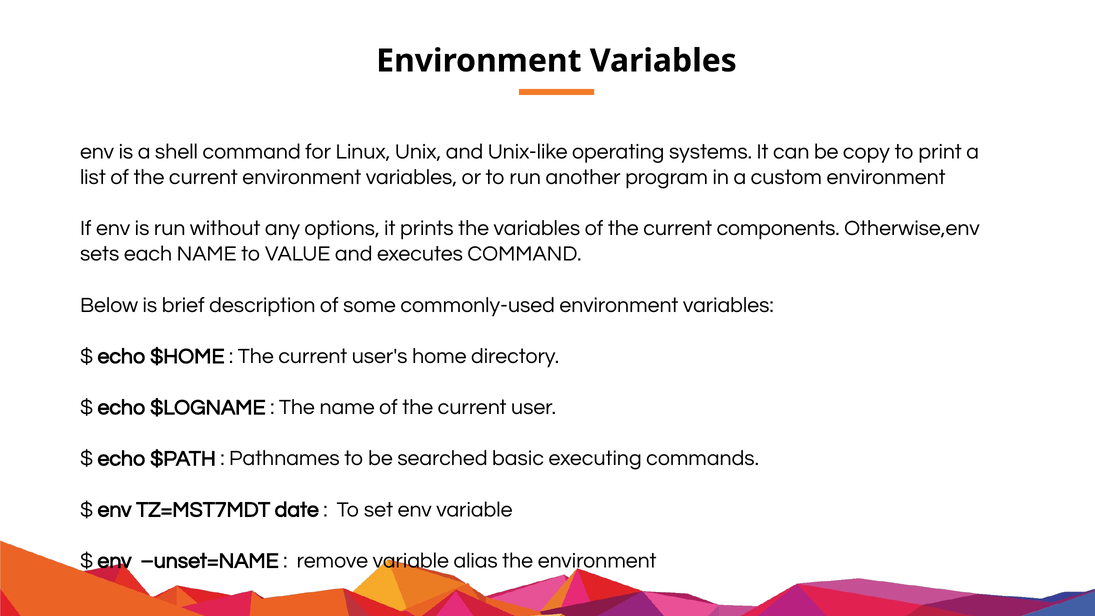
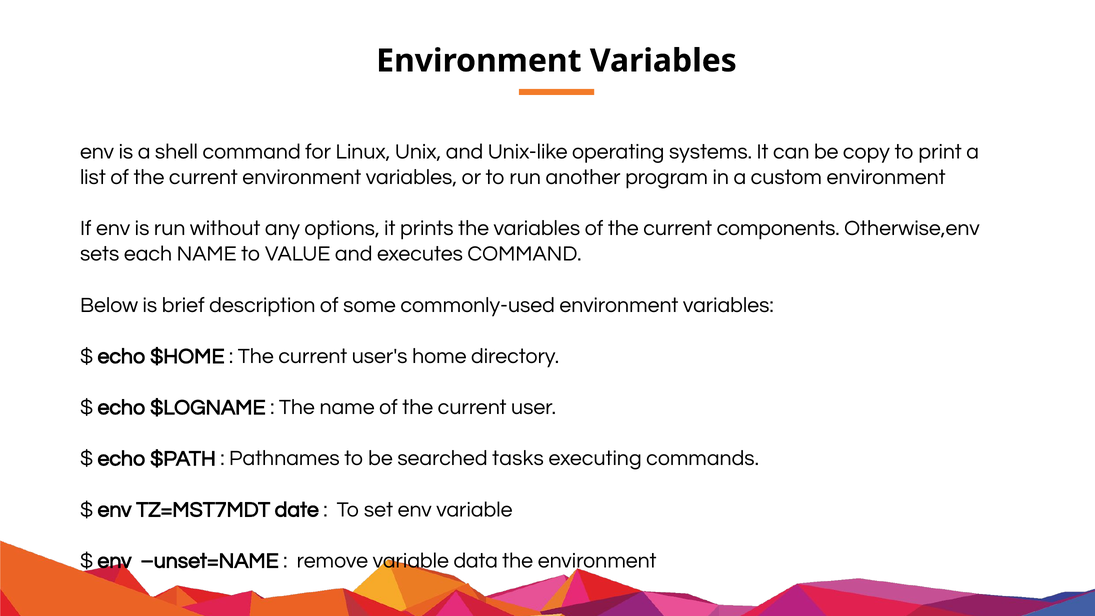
basic: basic -> tasks
alias: alias -> data
